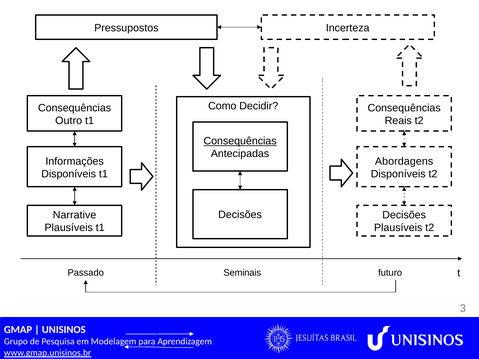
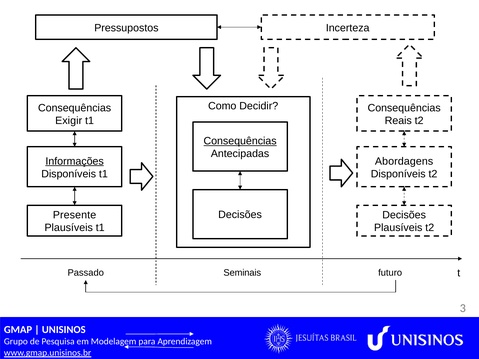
Outro: Outro -> Exigir
Informações underline: none -> present
Narrative: Narrative -> Presente
